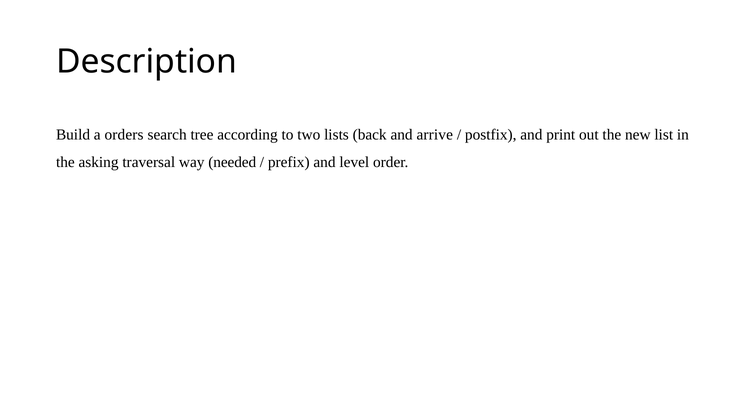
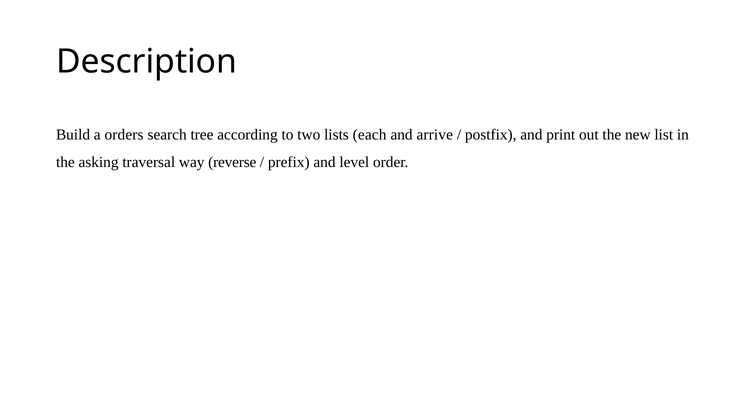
back: back -> each
needed: needed -> reverse
